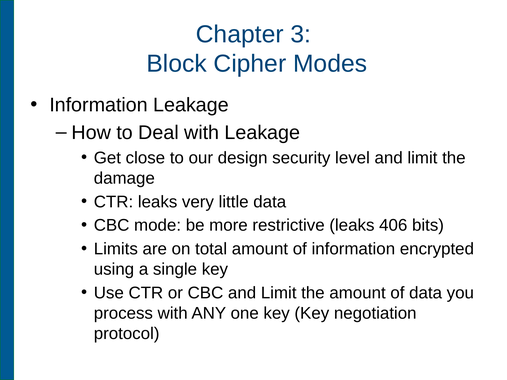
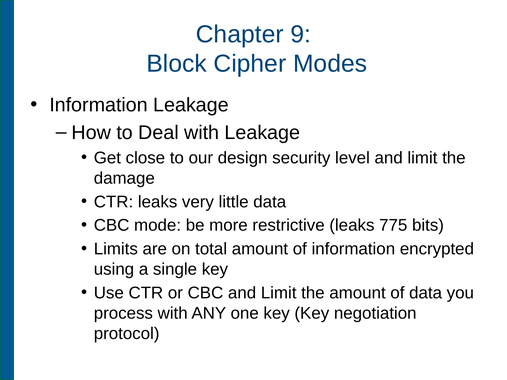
3: 3 -> 9
406: 406 -> 775
